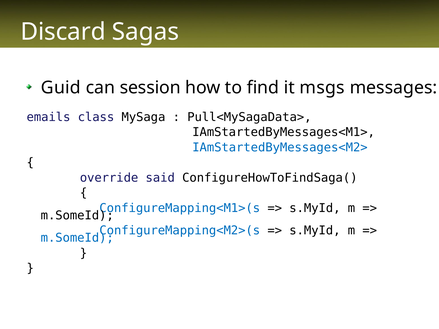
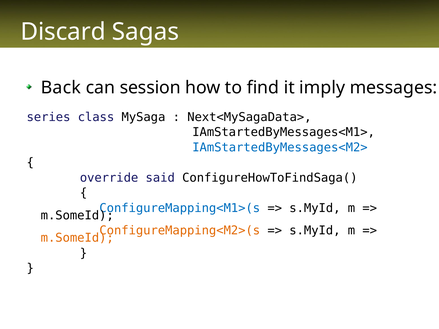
Guid: Guid -> Back
msgs: msgs -> imply
emails: emails -> series
Pull<MySagaData>: Pull<MySagaData> -> Next<MySagaData>
ConfigureMapping<M2>(s colour: blue -> orange
m.SomeId at (77, 238) colour: blue -> orange
